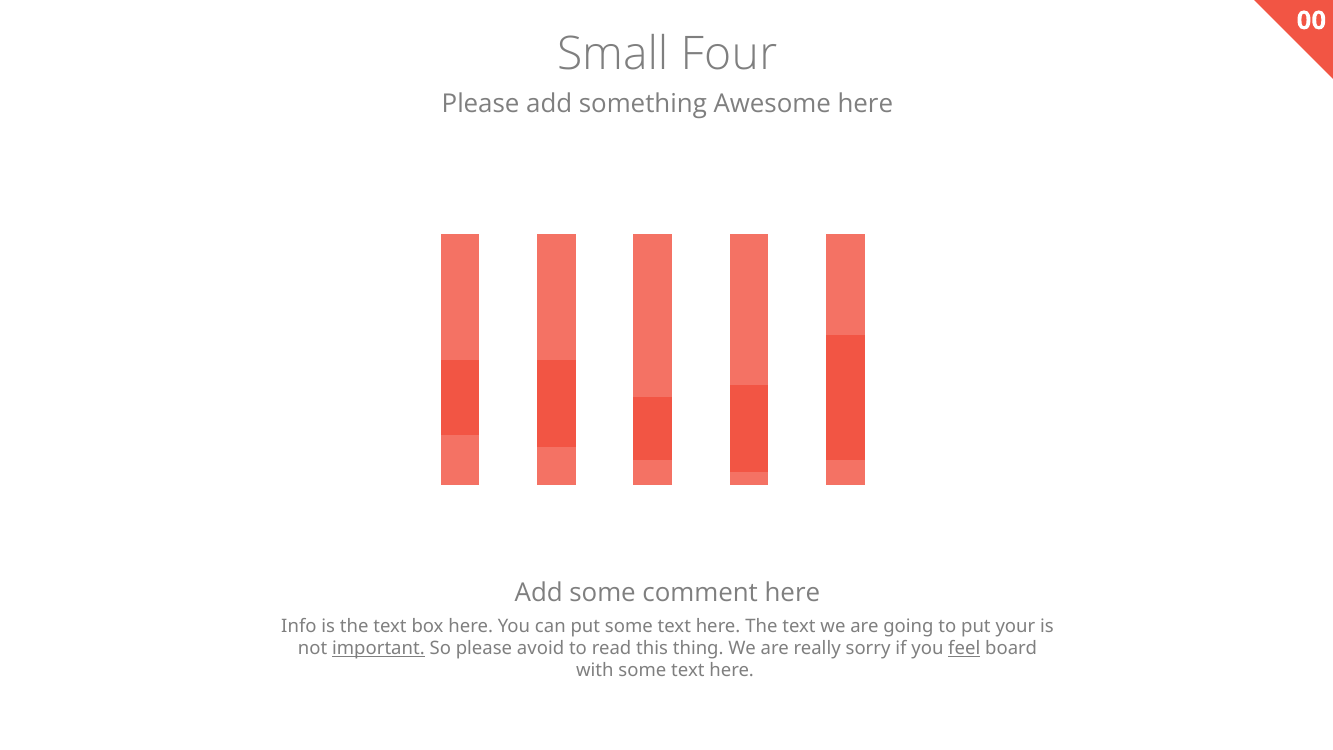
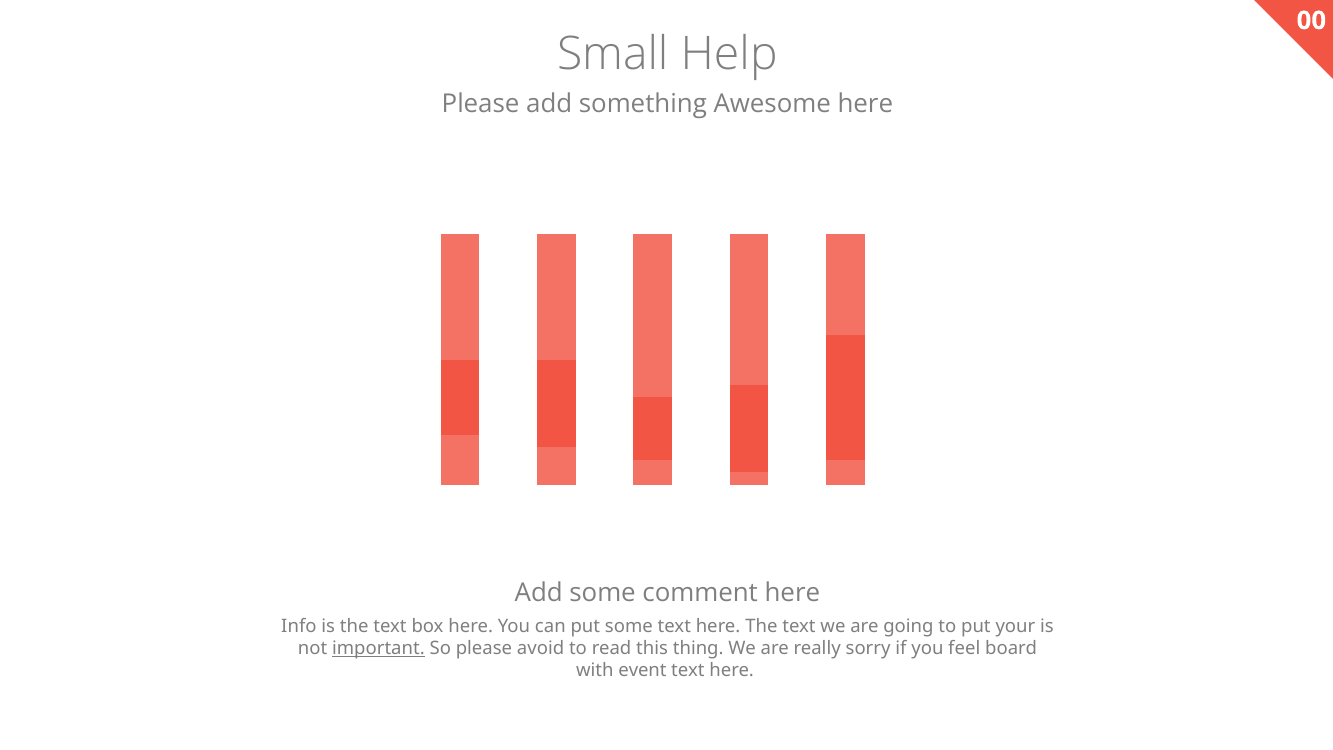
Four: Four -> Help
feel underline: present -> none
with some: some -> event
